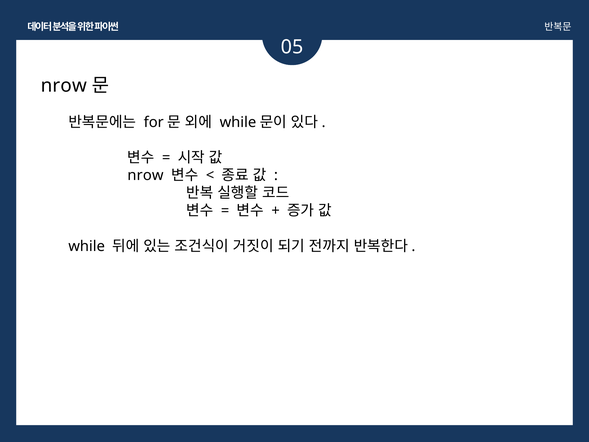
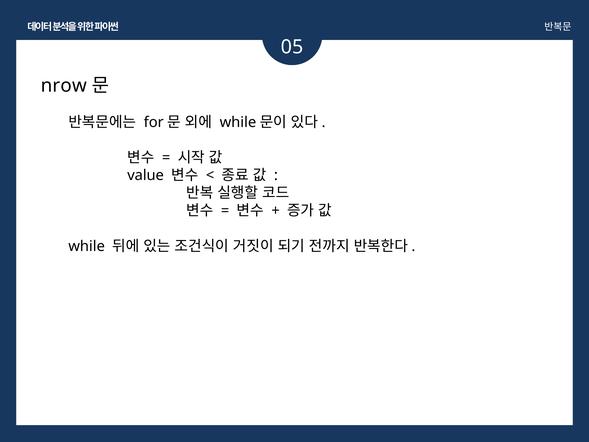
nrow at (145, 175): nrow -> value
